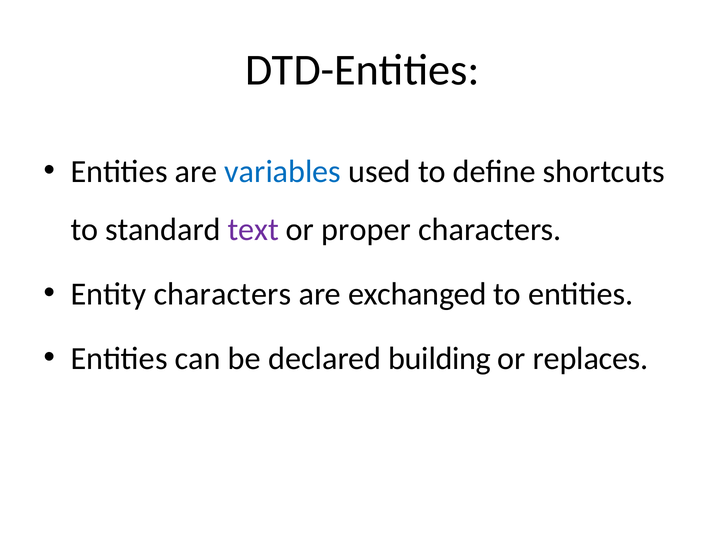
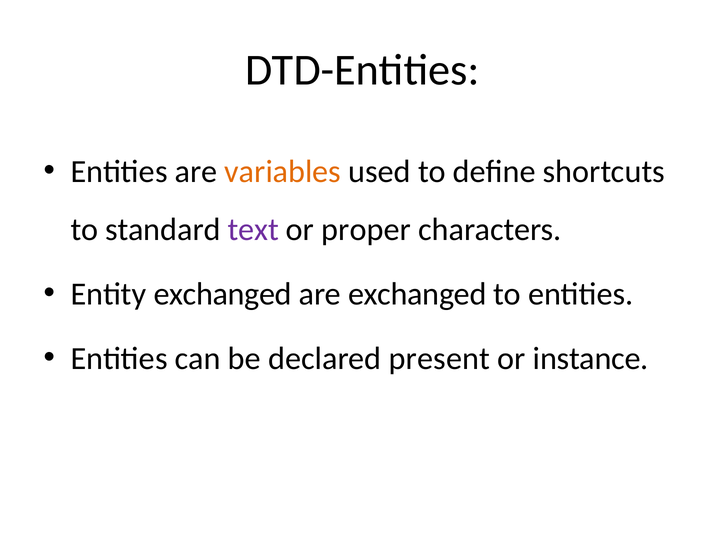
variables colour: blue -> orange
Entity characters: characters -> exchanged
building: building -> present
replaces: replaces -> instance
